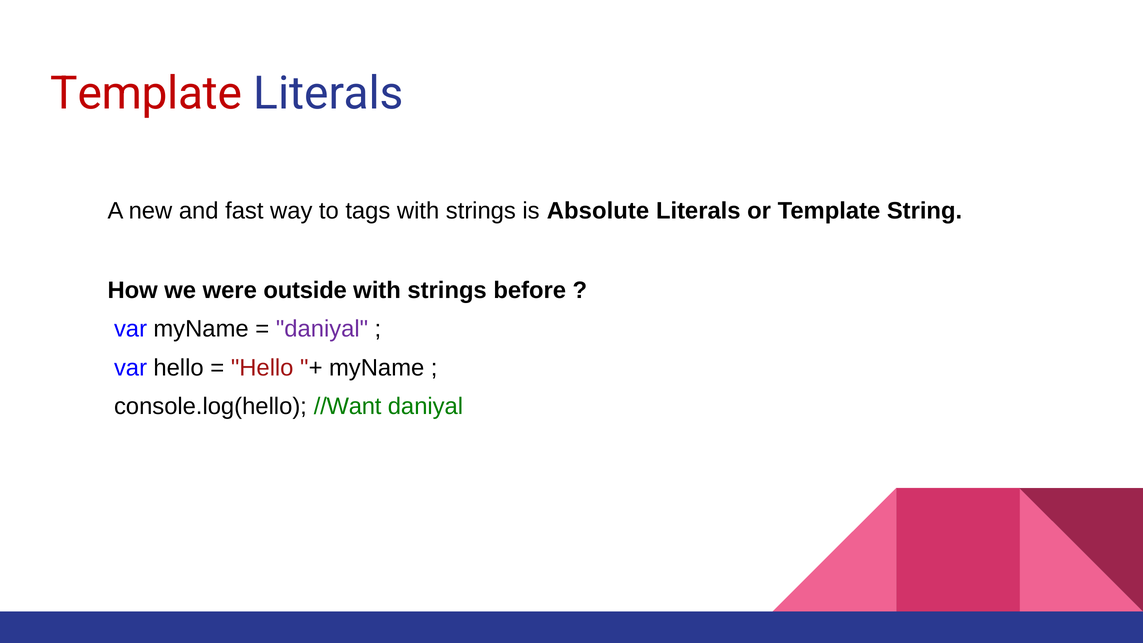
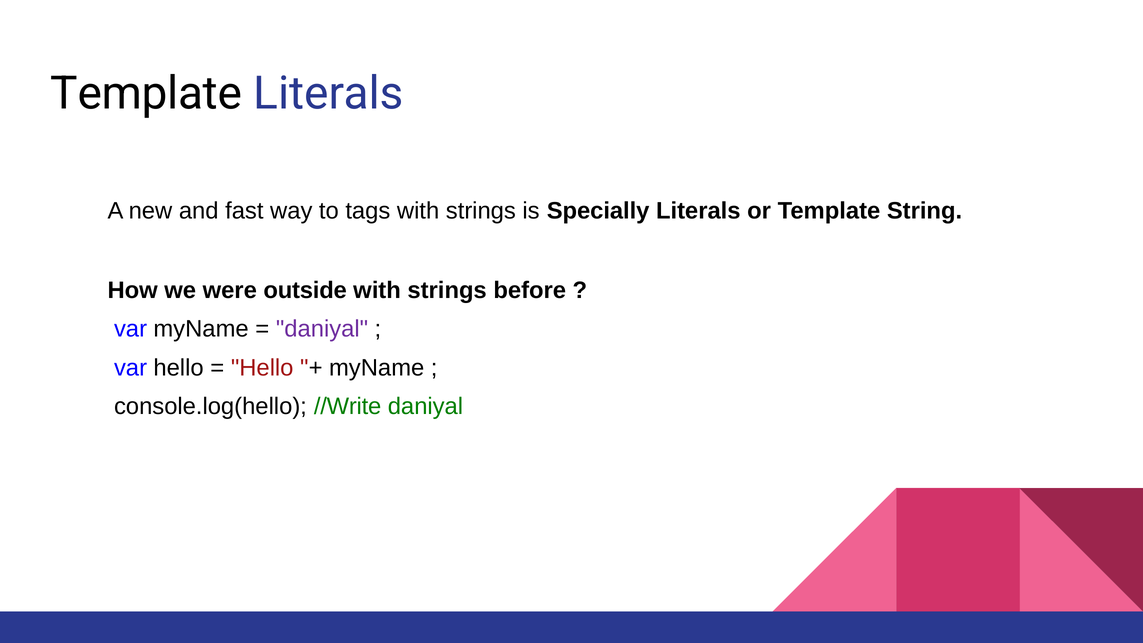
Template at (146, 94) colour: red -> black
Absolute: Absolute -> Specially
//Want: //Want -> //Write
